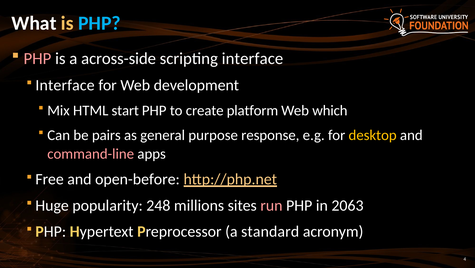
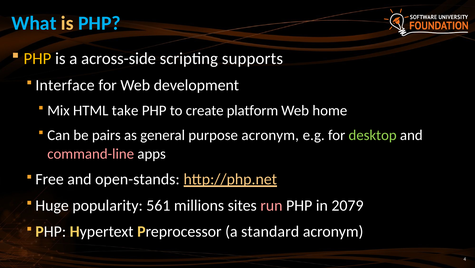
What colour: white -> light blue
PHP at (37, 59) colour: pink -> yellow
scripting interface: interface -> supports
start: start -> take
which: which -> home
purpose response: response -> acronym
desktop colour: yellow -> light green
open-before: open-before -> open-stands
248: 248 -> 561
2063: 2063 -> 2079
